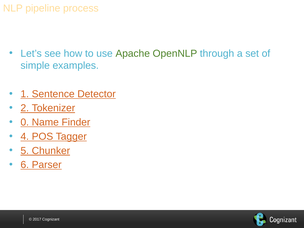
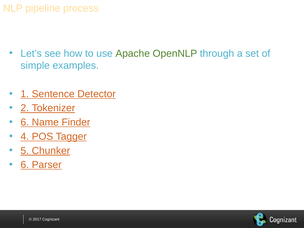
0 at (25, 122): 0 -> 6
